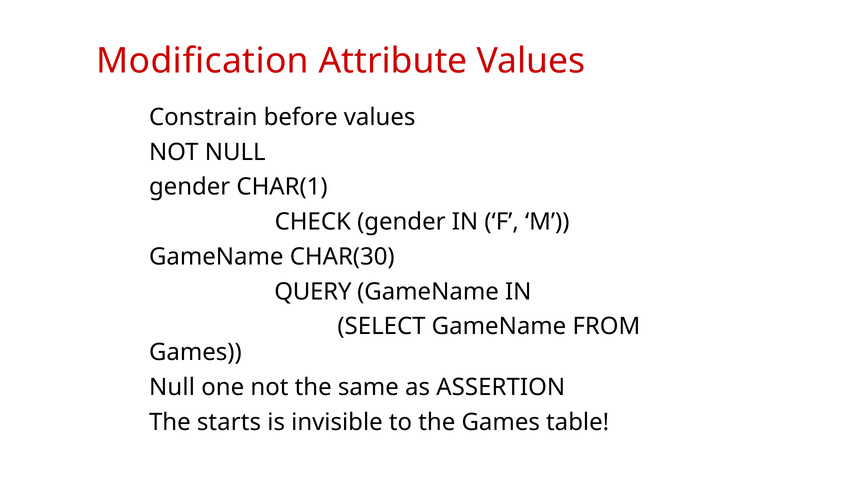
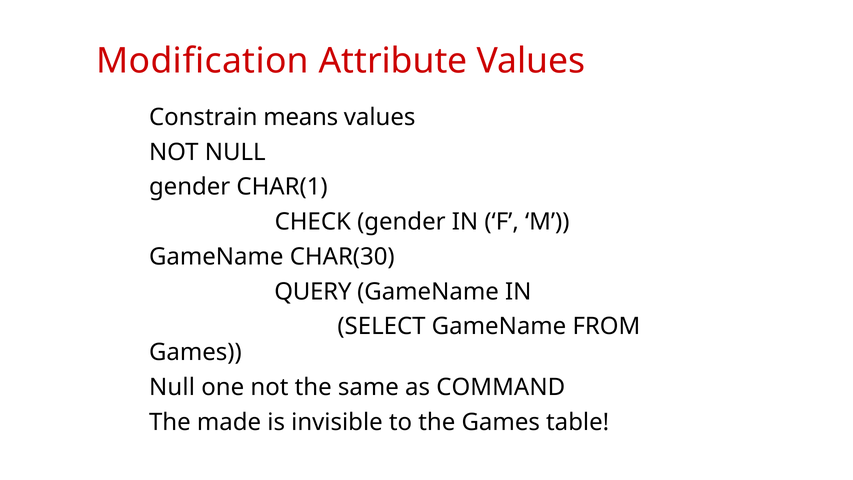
before: before -> means
ASSERTION: ASSERTION -> COMMAND
starts: starts -> made
